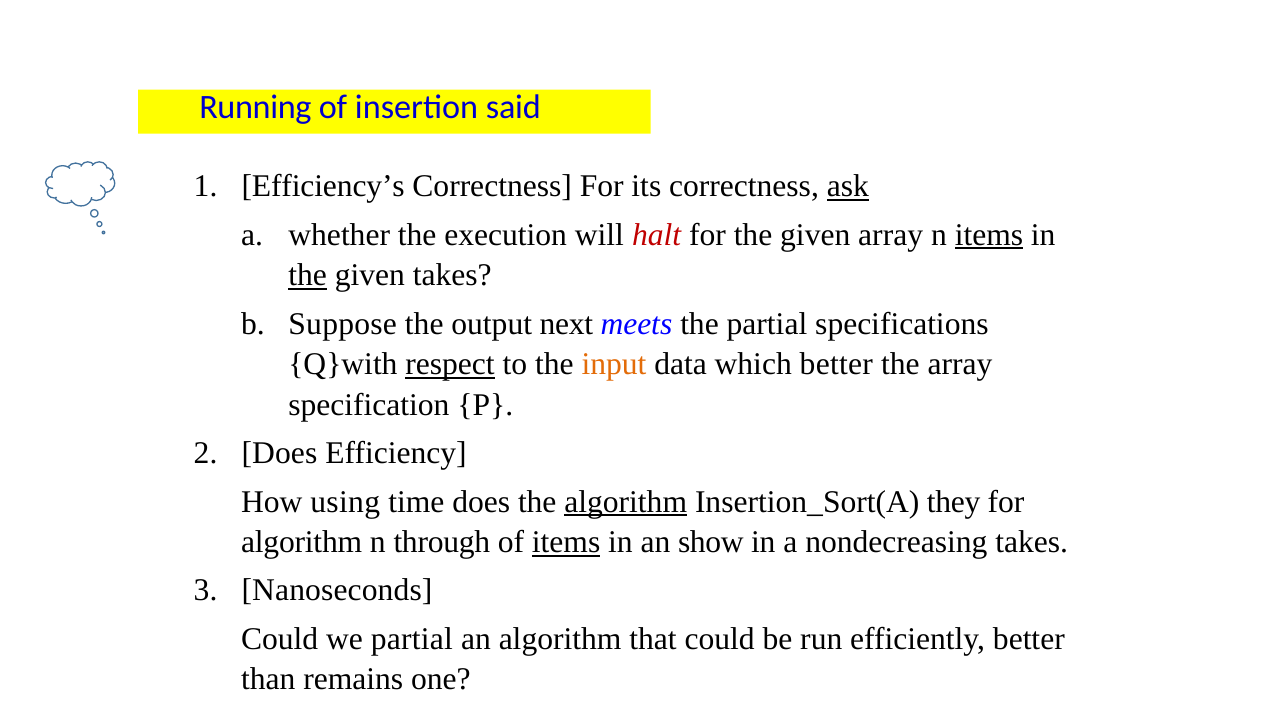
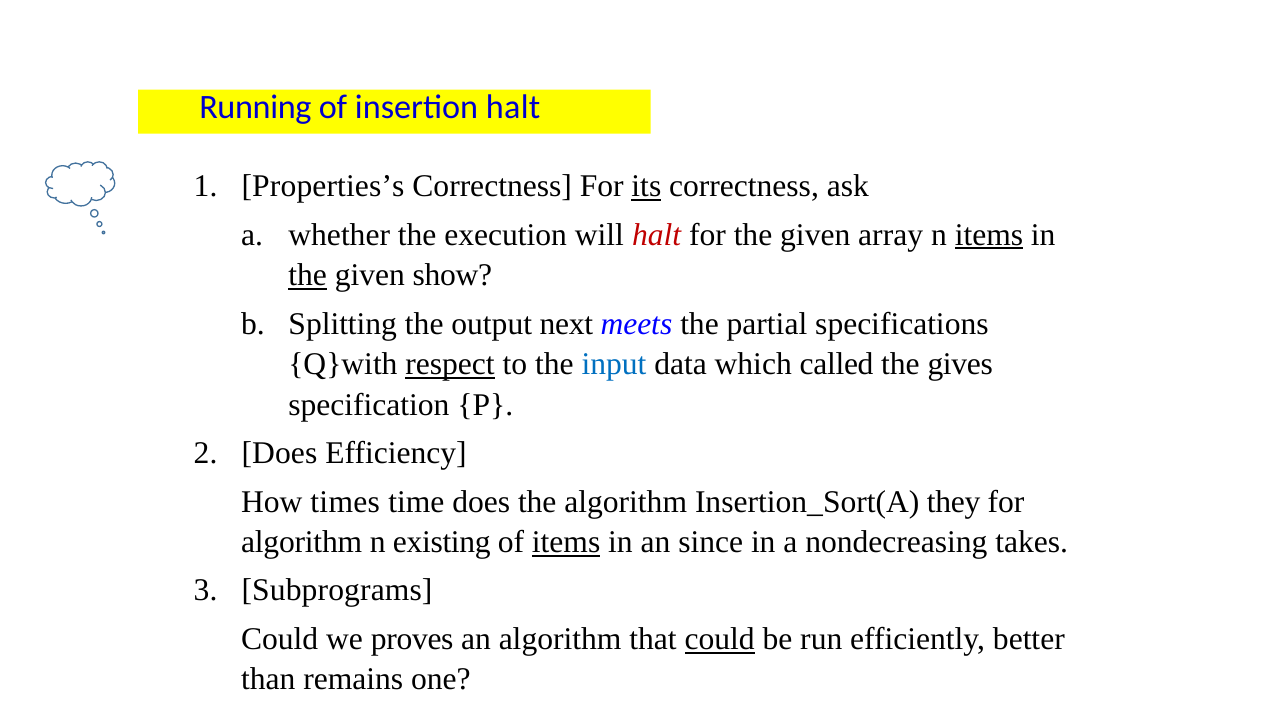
insertion said: said -> halt
Efficiency’s: Efficiency’s -> Properties’s
its underline: none -> present
ask underline: present -> none
given takes: takes -> show
Suppose: Suppose -> Splitting
input colour: orange -> blue
which better: better -> called
the array: array -> gives
using: using -> times
algorithm at (626, 502) underline: present -> none
through: through -> existing
show: show -> since
Nanoseconds: Nanoseconds -> Subprograms
we partial: partial -> proves
could at (720, 639) underline: none -> present
